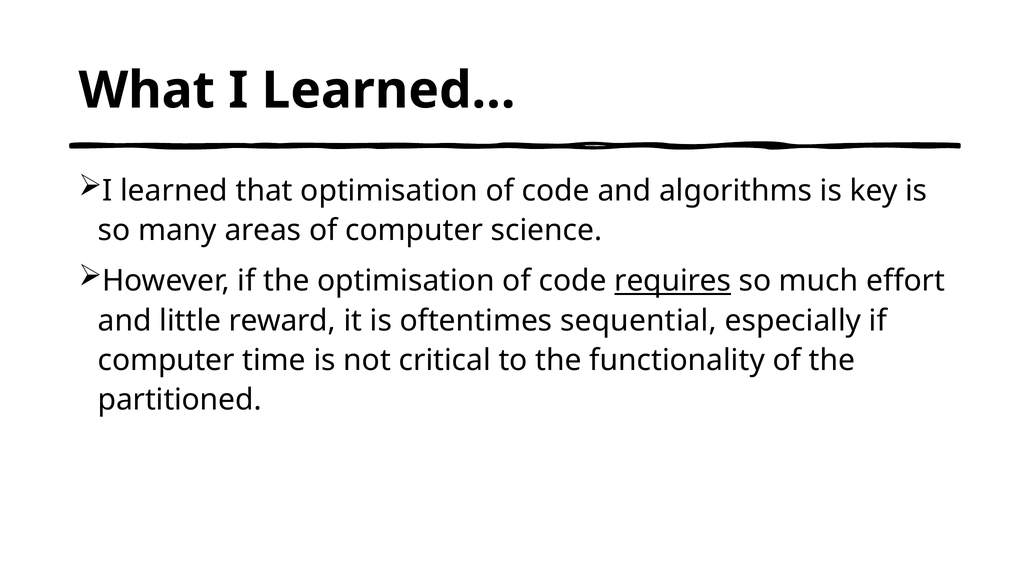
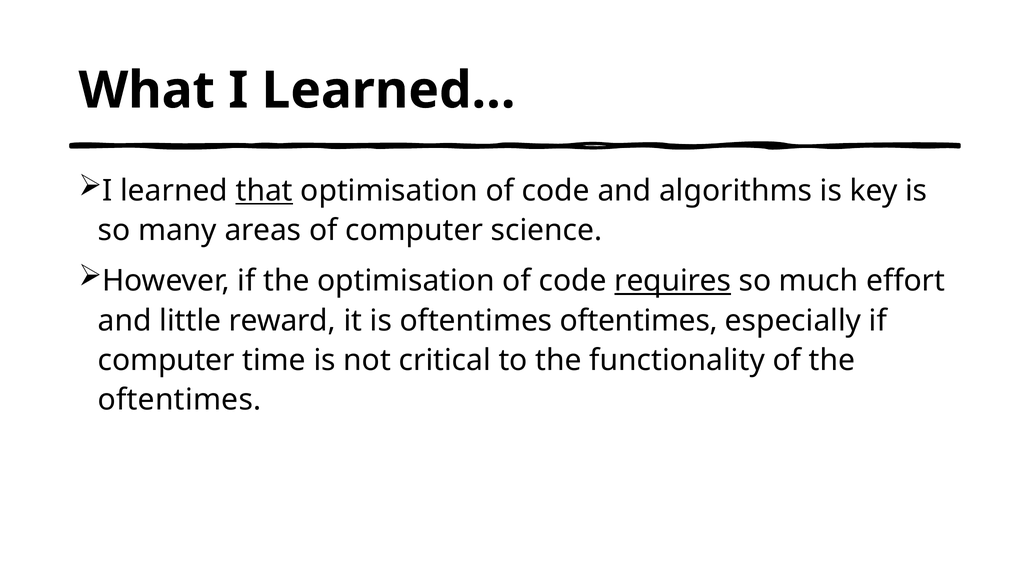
that underline: none -> present
oftentimes sequential: sequential -> oftentimes
partitioned at (180, 400): partitioned -> oftentimes
